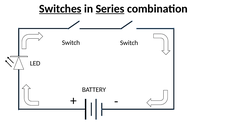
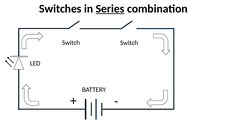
Switches underline: present -> none
